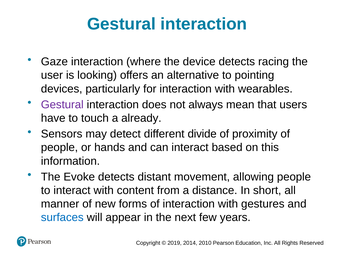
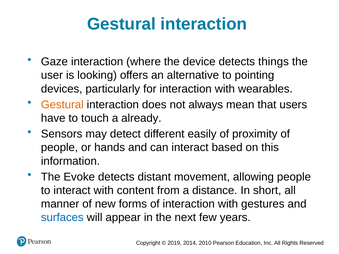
racing: racing -> things
Gestural at (62, 105) colour: purple -> orange
divide: divide -> easily
